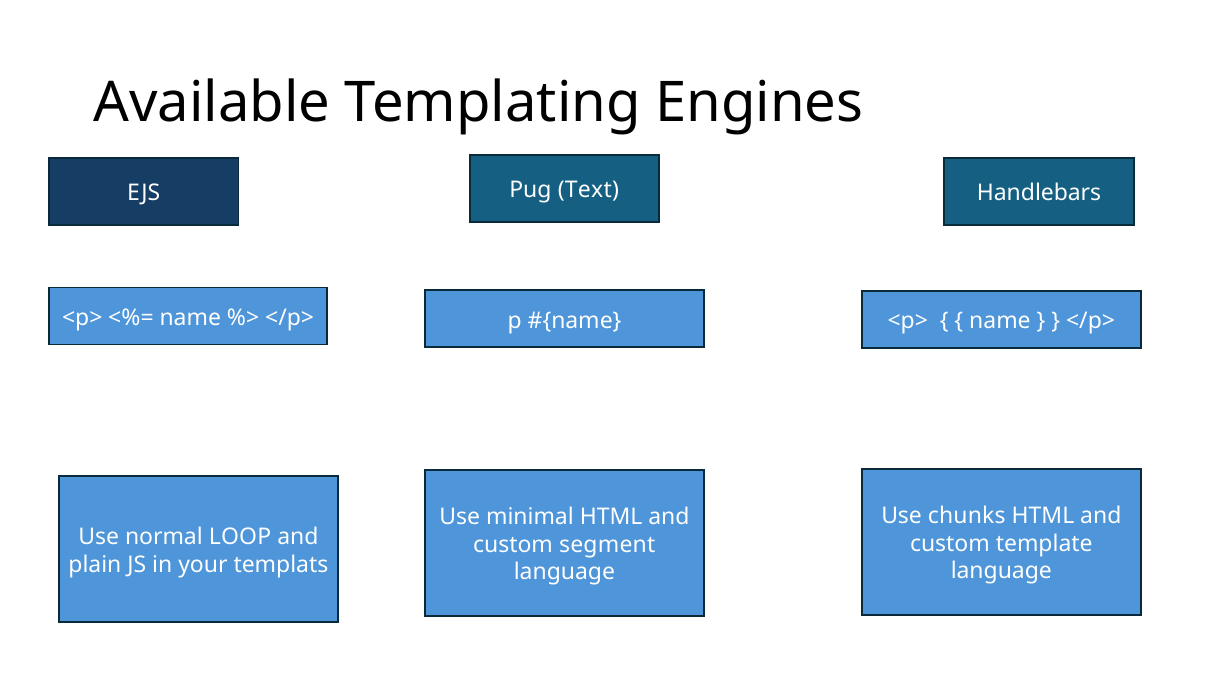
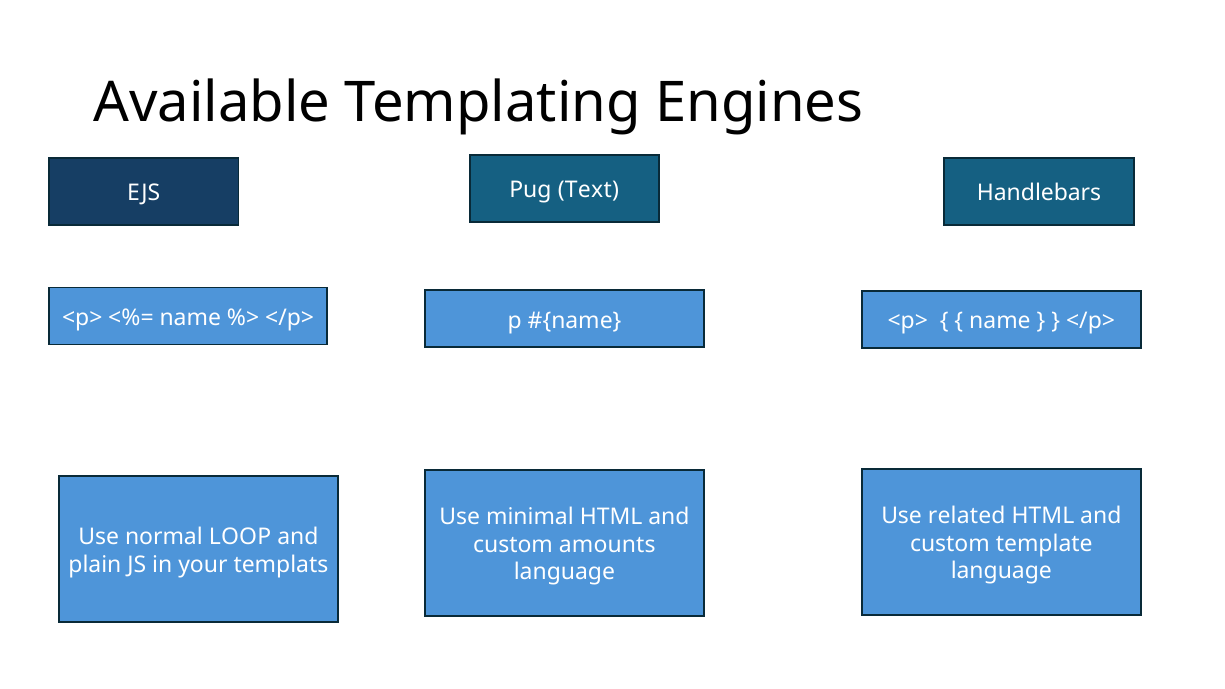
chunks: chunks -> related
segment: segment -> amounts
